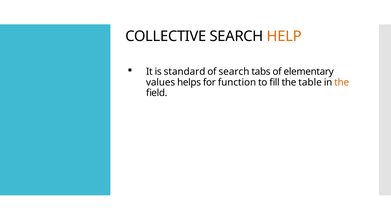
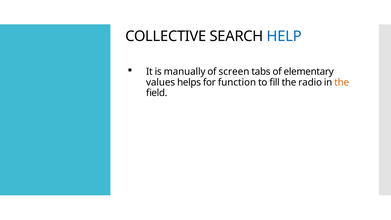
HELP colour: orange -> blue
standard: standard -> manually
of search: search -> screen
table: table -> radio
